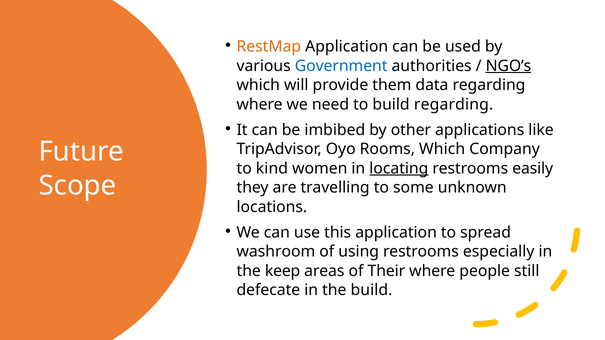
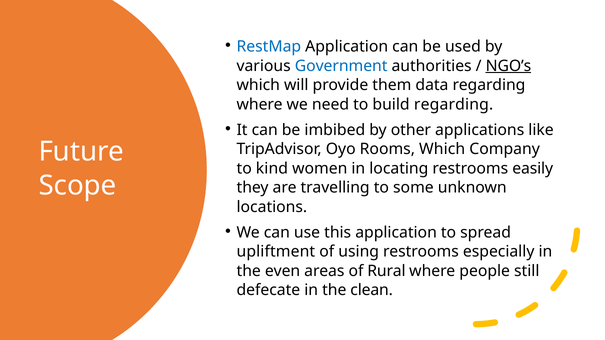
RestMap colour: orange -> blue
locating underline: present -> none
washroom: washroom -> upliftment
keep: keep -> even
Their: Their -> Rural
the build: build -> clean
